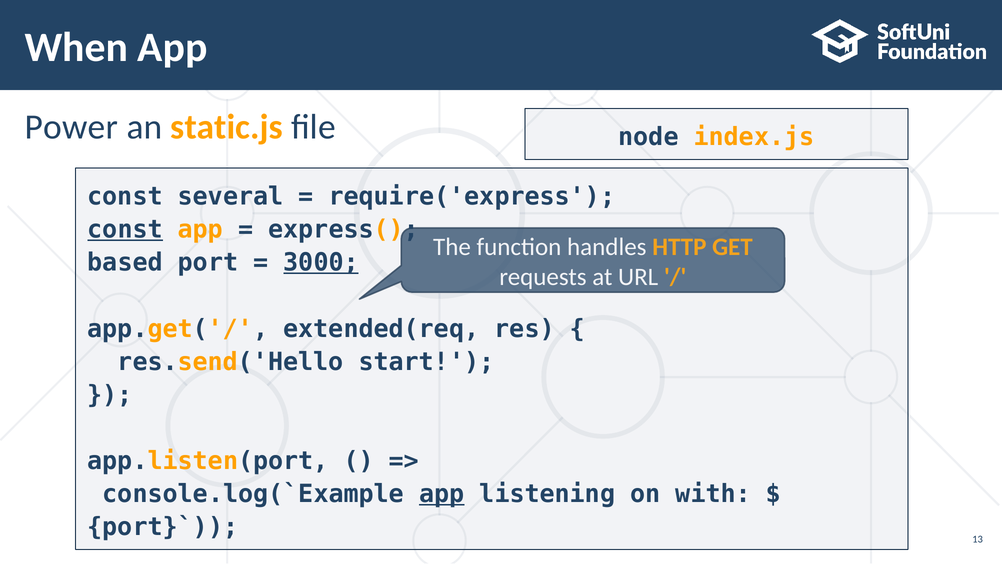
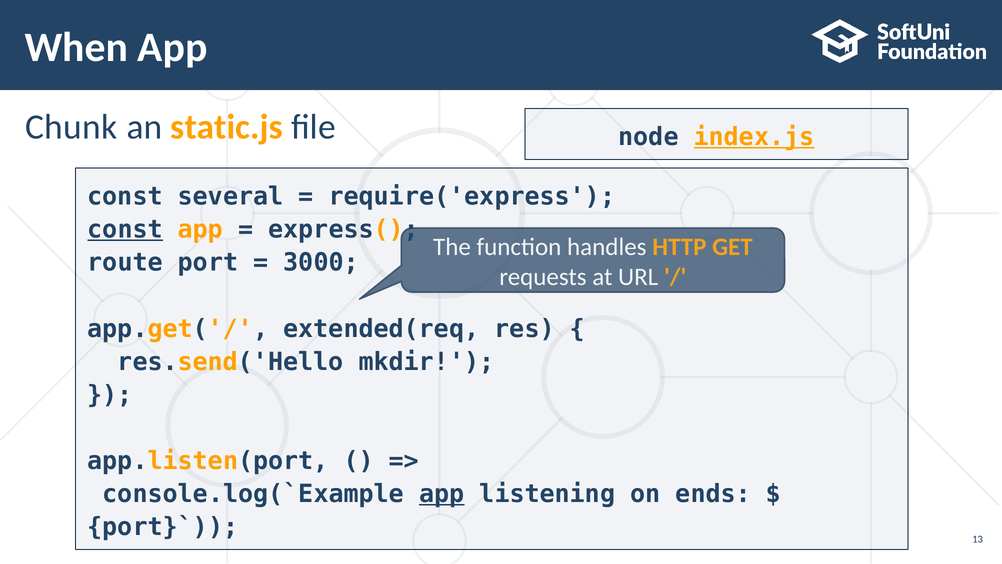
Power: Power -> Chunk
index.js underline: none -> present
based: based -> route
3000 underline: present -> none
start: start -> mkdir
with: with -> ends
